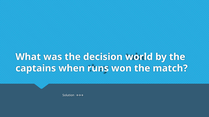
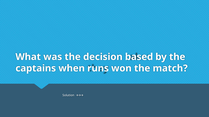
world: world -> based
